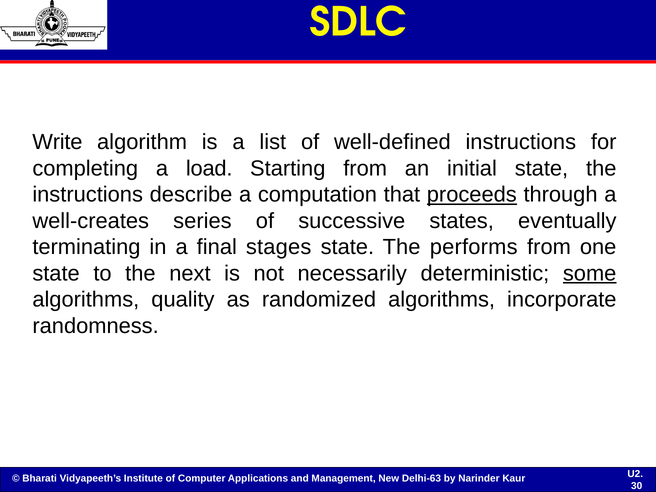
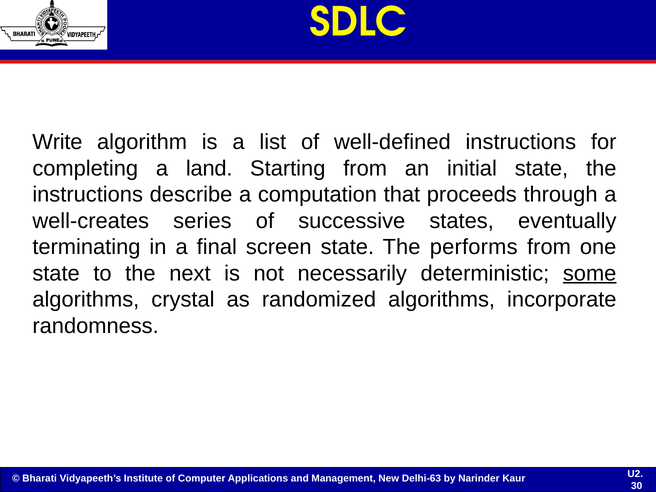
load: load -> land
proceeds underline: present -> none
stages: stages -> screen
quality: quality -> crystal
